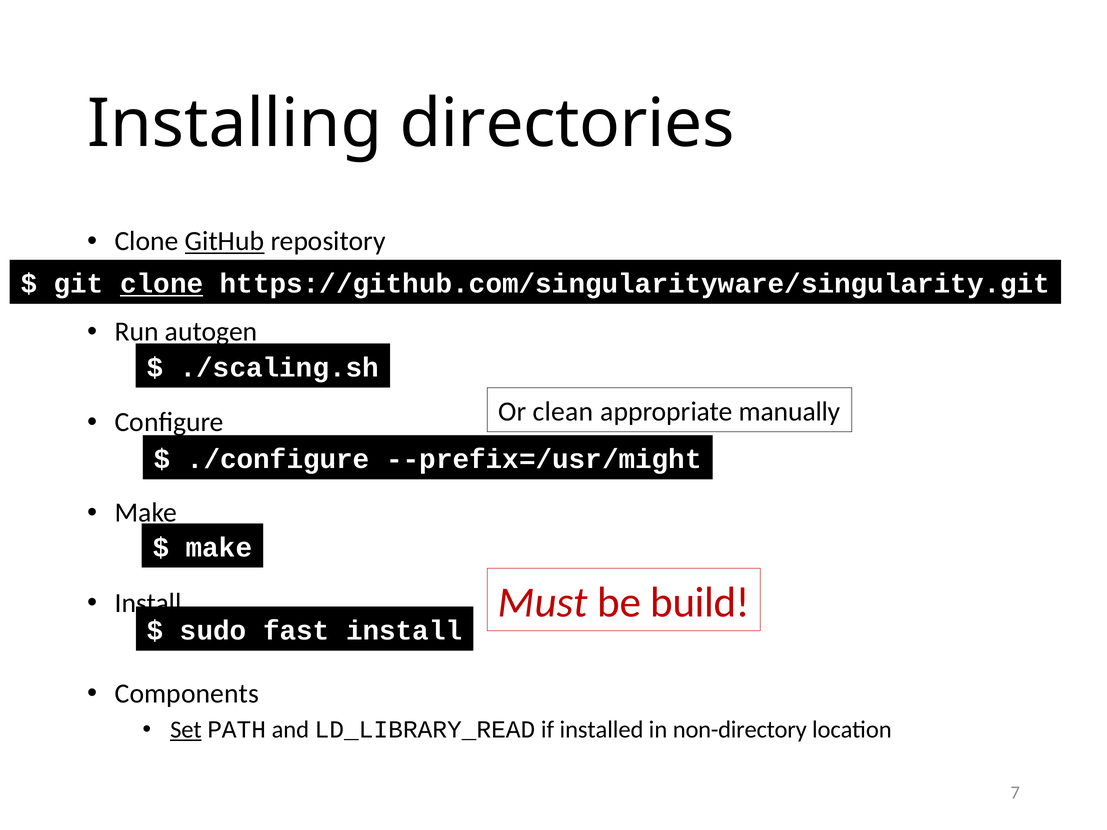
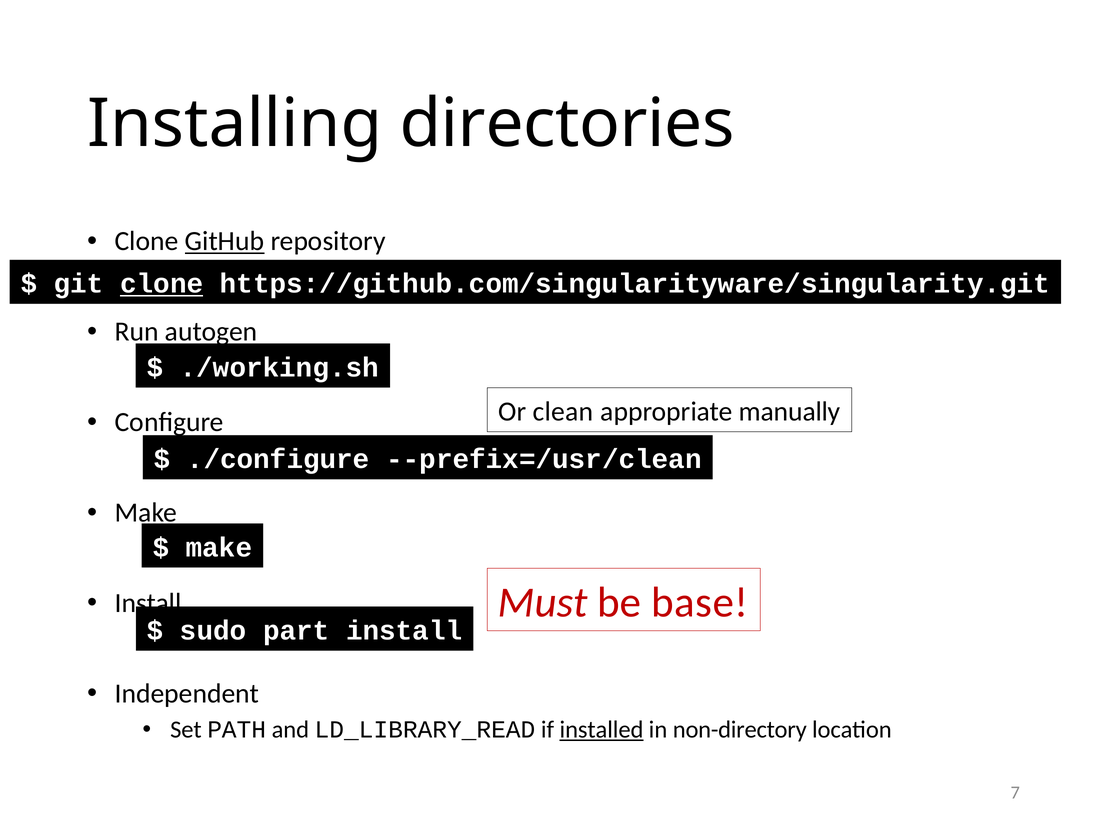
./scaling.sh: ./scaling.sh -> ./working.sh
--prefix=/usr/might: --prefix=/usr/might -> --prefix=/usr/clean
build: build -> base
fast: fast -> part
Components: Components -> Independent
Set underline: present -> none
installed underline: none -> present
